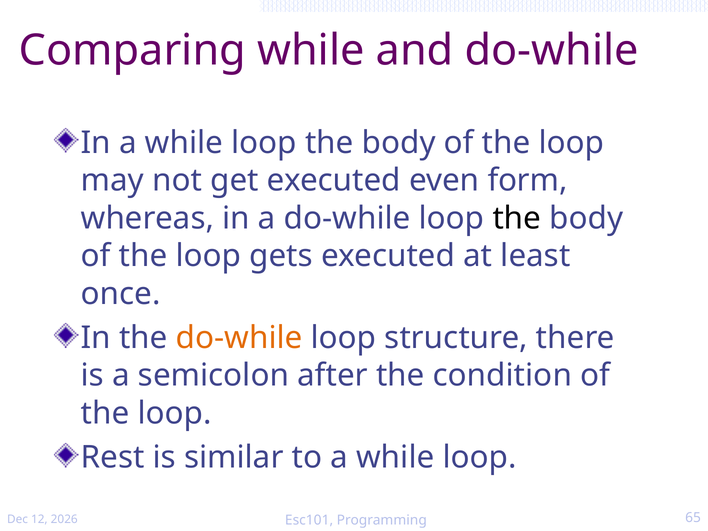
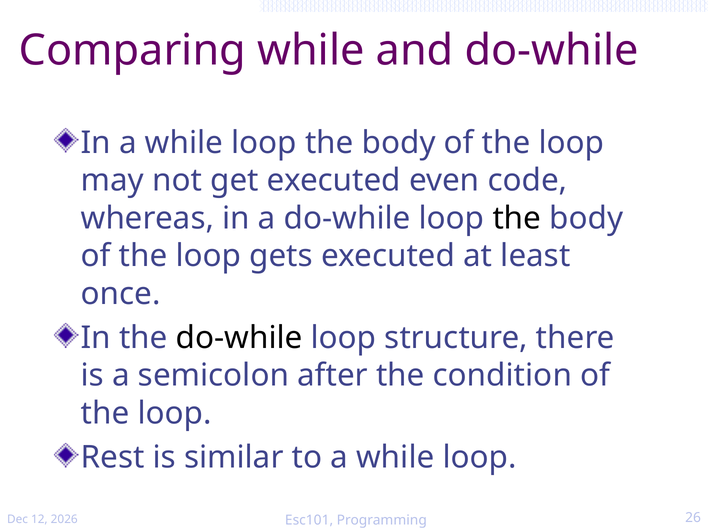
form: form -> code
do-while at (239, 338) colour: orange -> black
65: 65 -> 26
